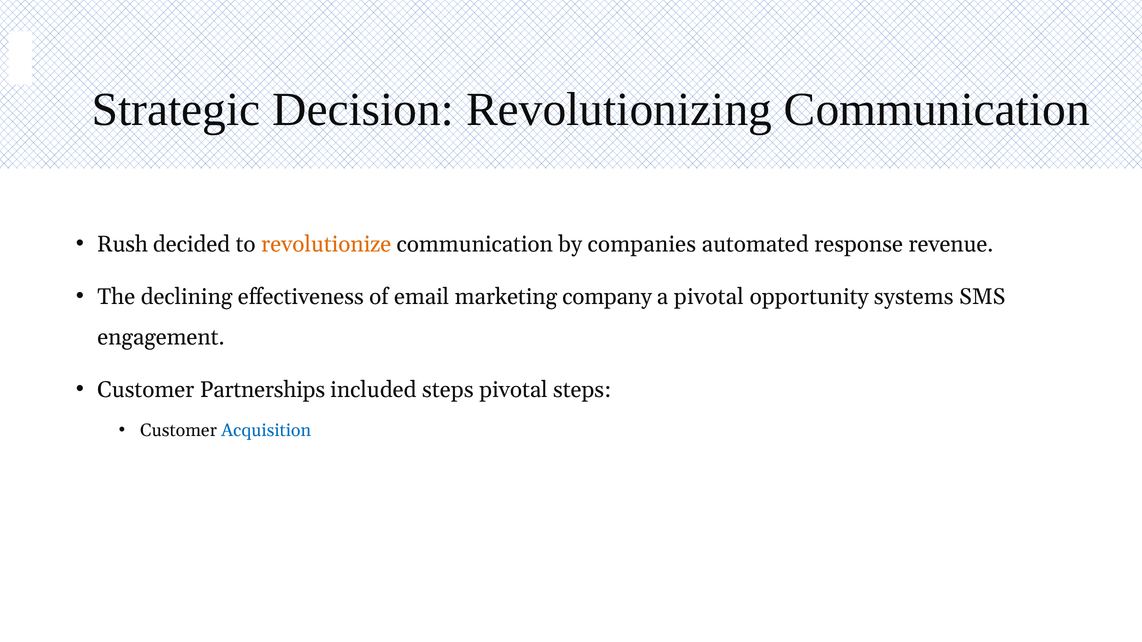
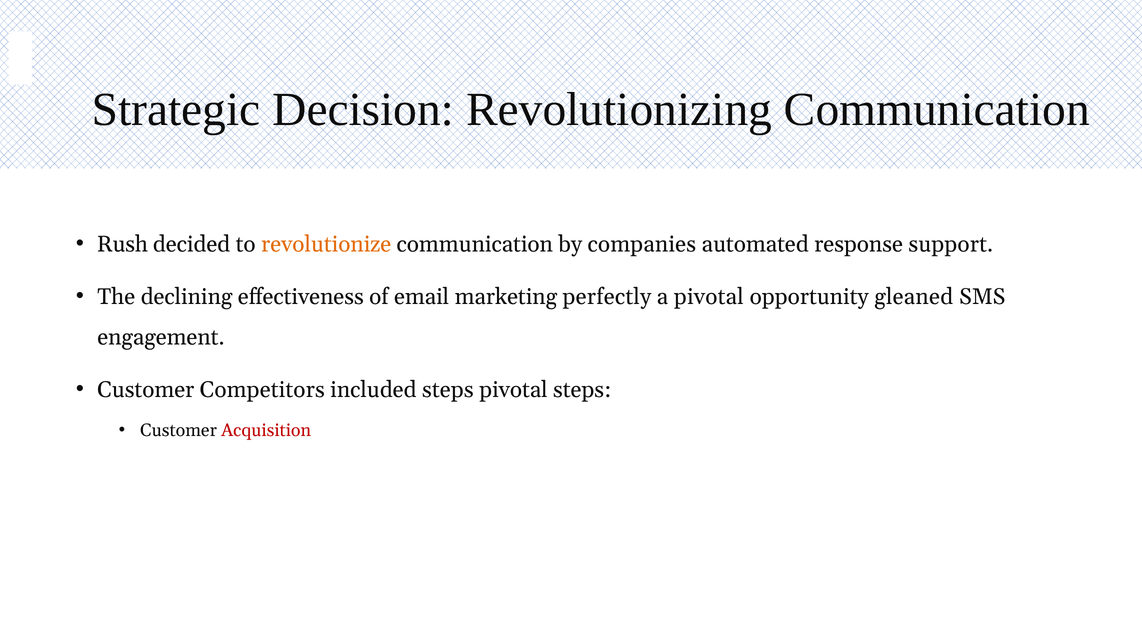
revenue: revenue -> support
company: company -> perfectly
systems: systems -> gleaned
Partnerships: Partnerships -> Competitors
Acquisition colour: blue -> red
